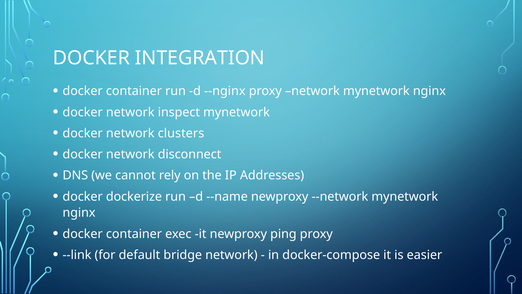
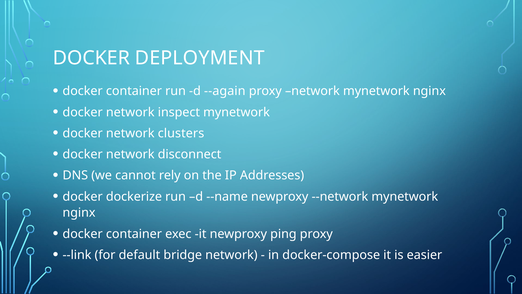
INTEGRATION: INTEGRATION -> DEPLOYMENT
--nginx: --nginx -> --again
